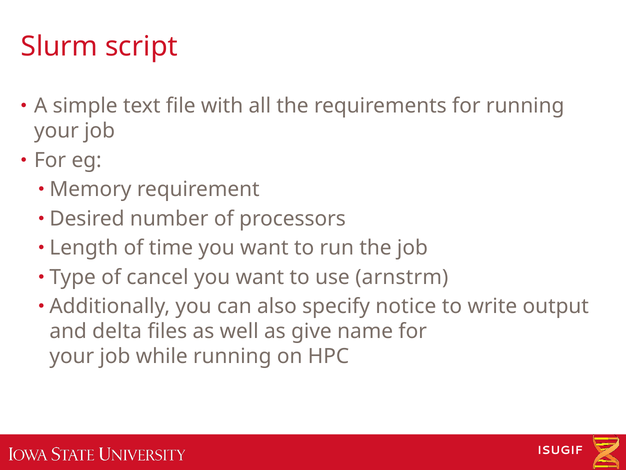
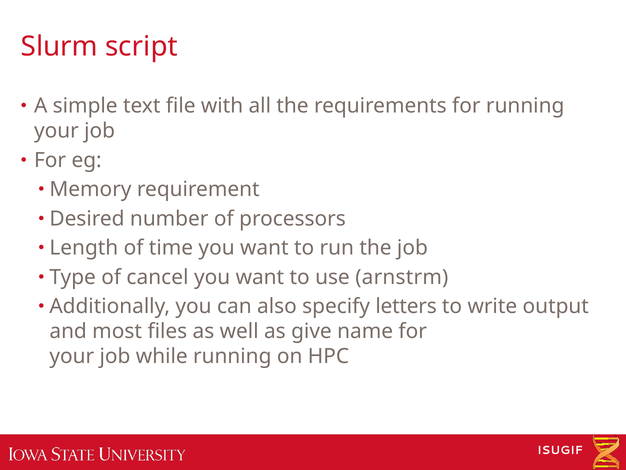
notice: notice -> letters
delta: delta -> most
